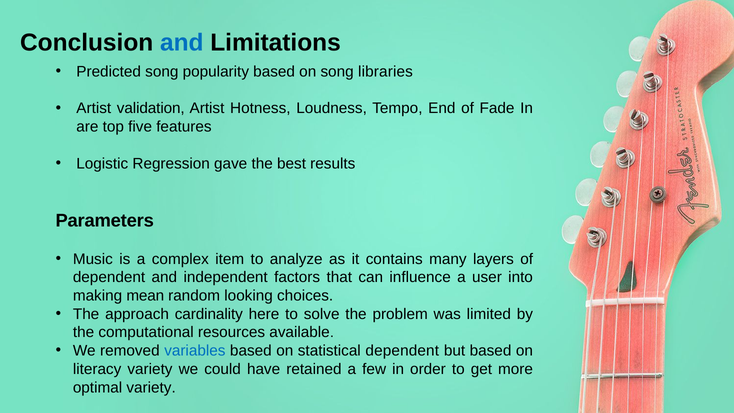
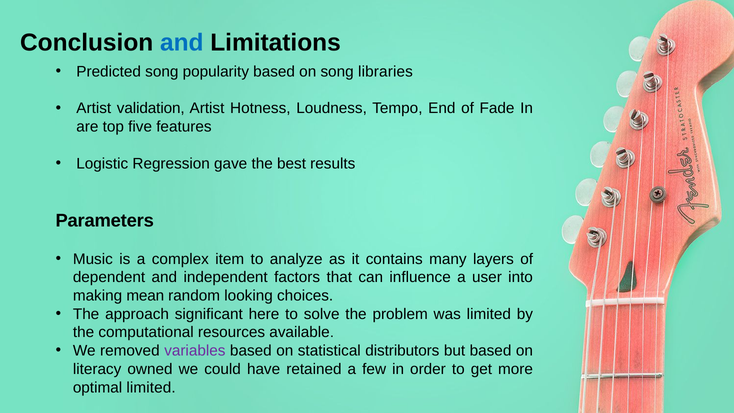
cardinality: cardinality -> significant
variables colour: blue -> purple
statistical dependent: dependent -> distributors
literacy variety: variety -> owned
optimal variety: variety -> limited
